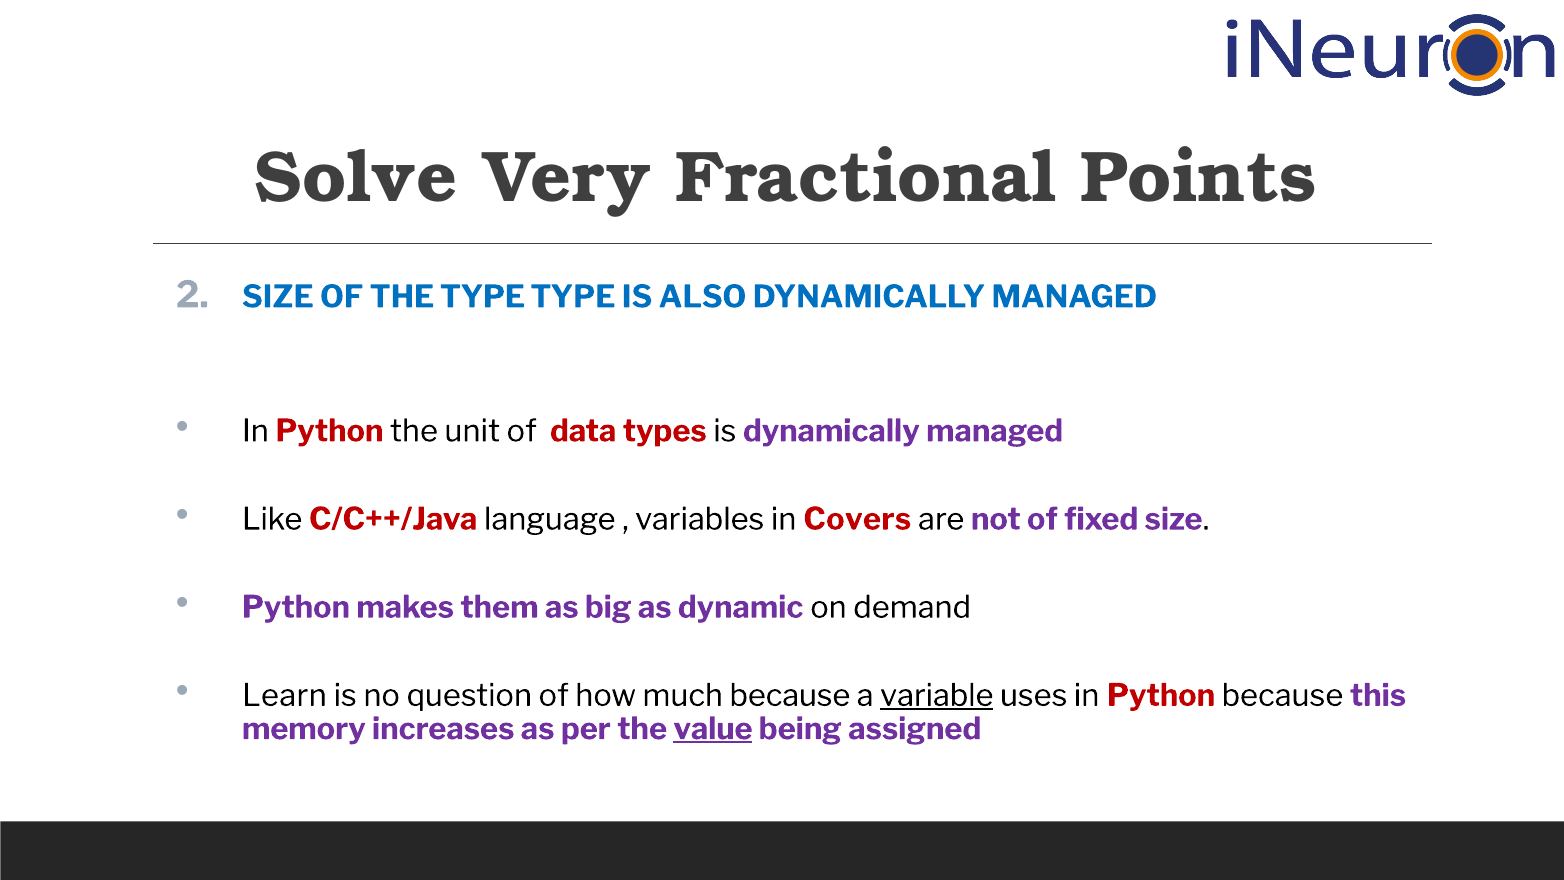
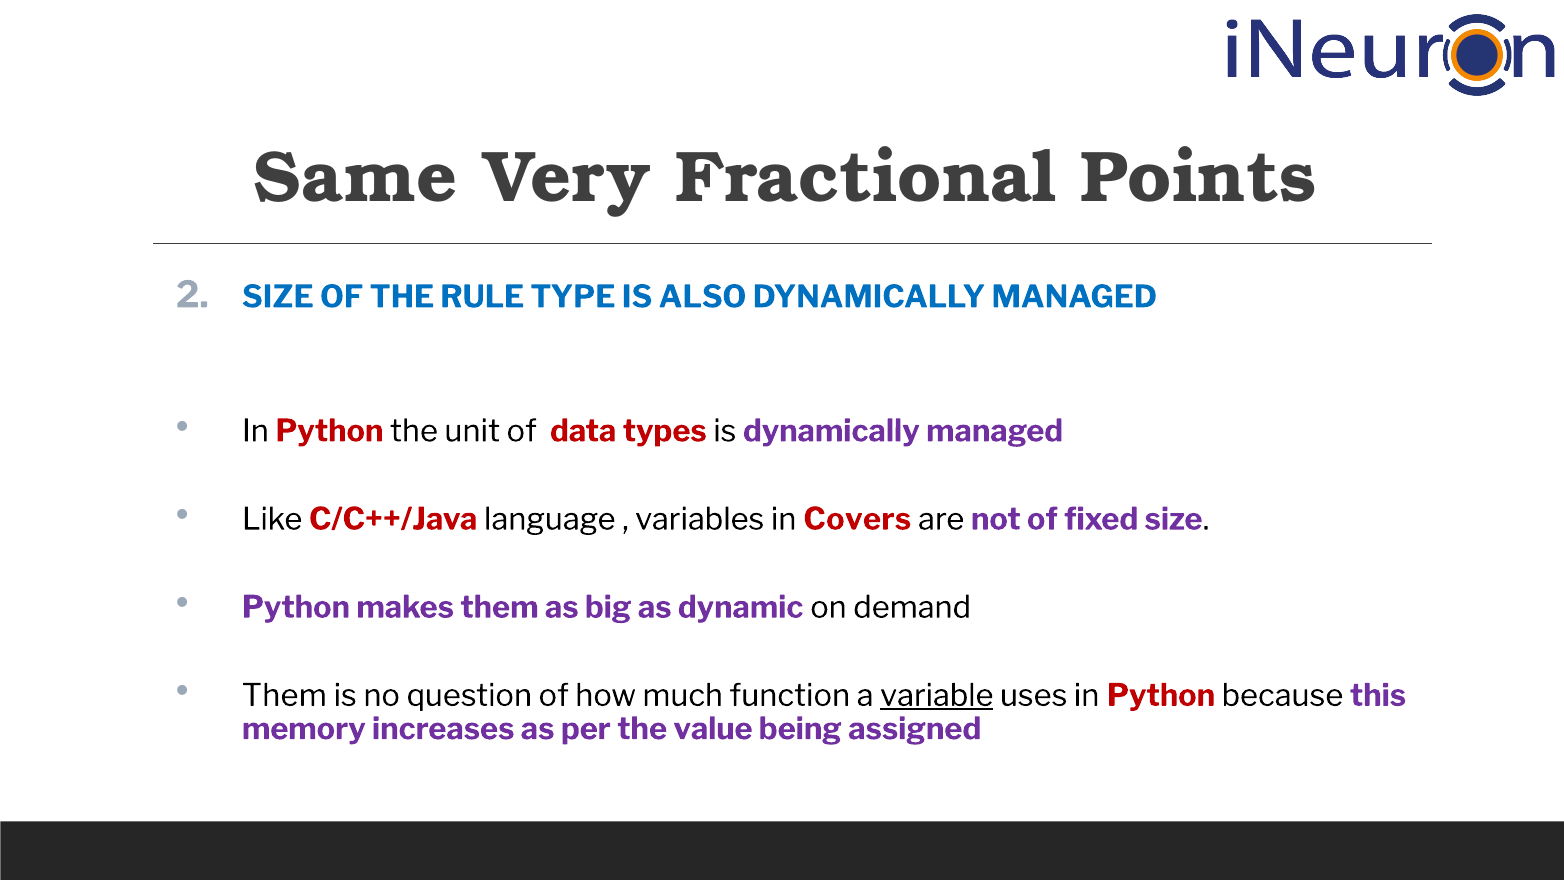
Solve: Solve -> Same
THE TYPE: TYPE -> RULE
Learn at (284, 695): Learn -> Them
much because: because -> function
value underline: present -> none
